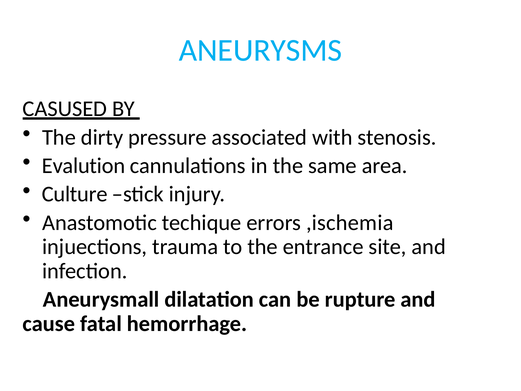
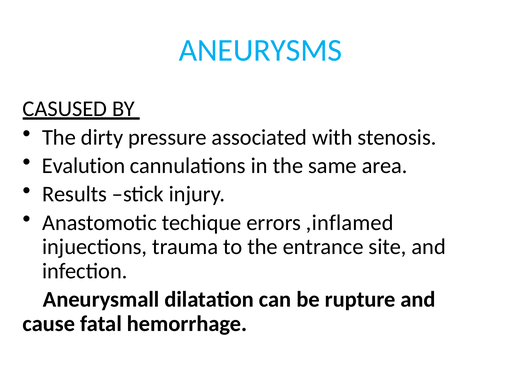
Culture: Culture -> Results
,ischemia: ,ischemia -> ,inflamed
